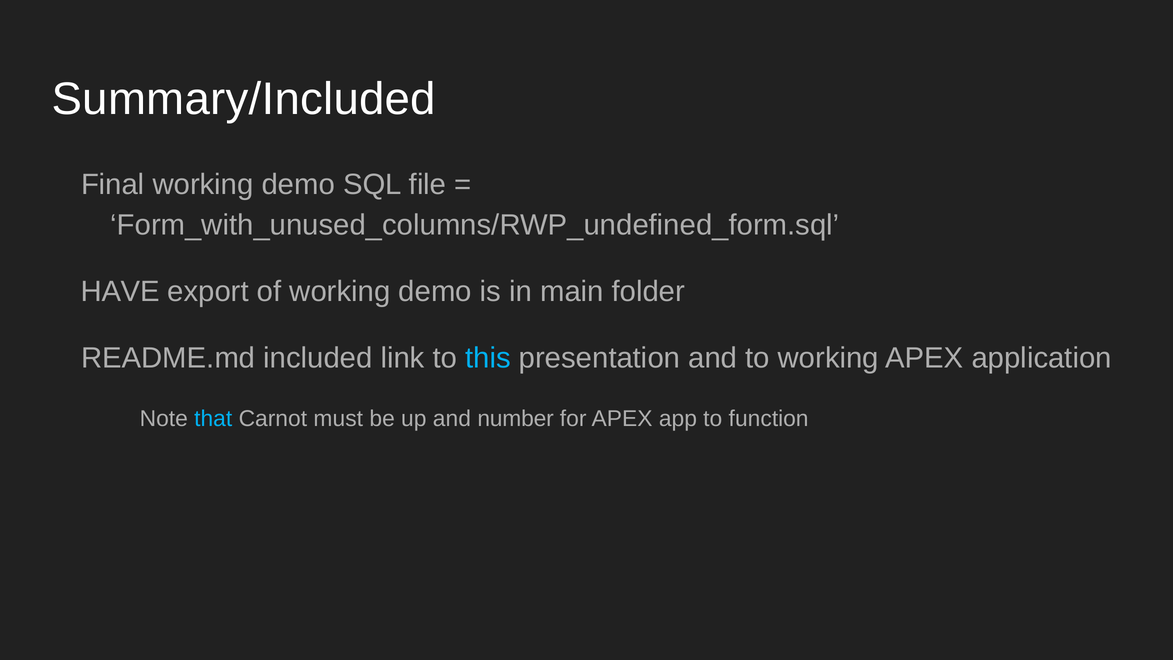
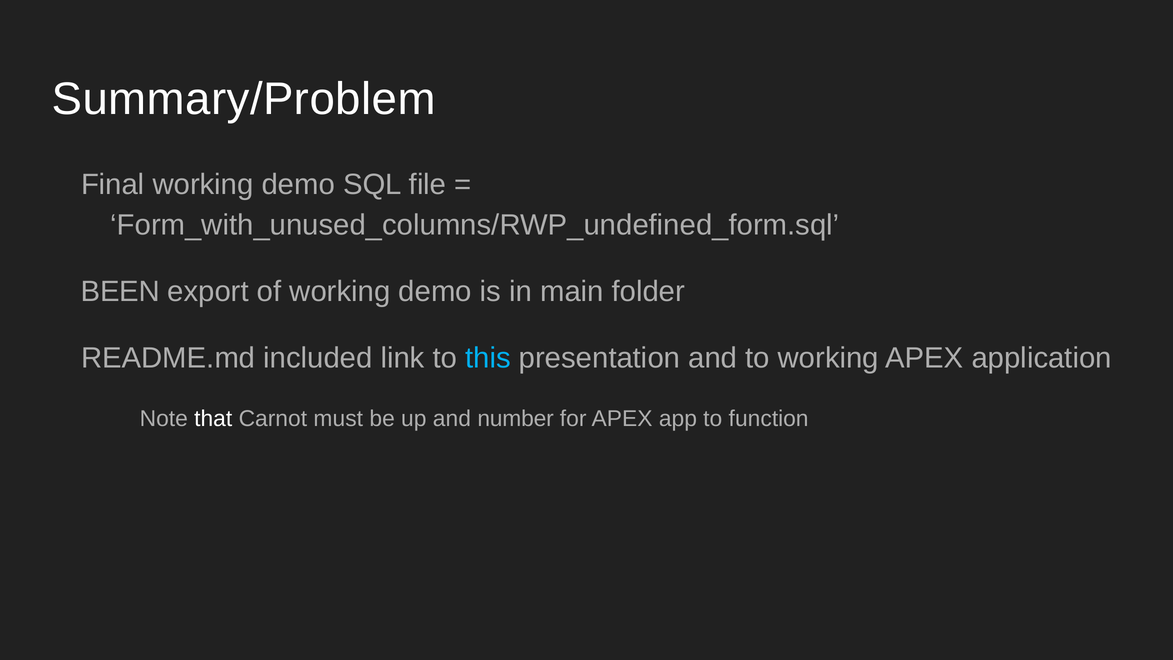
Summary/Included: Summary/Included -> Summary/Problem
HAVE: HAVE -> BEEN
that colour: light blue -> white
